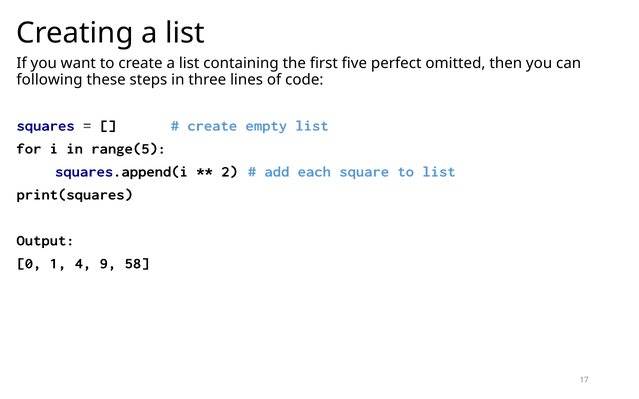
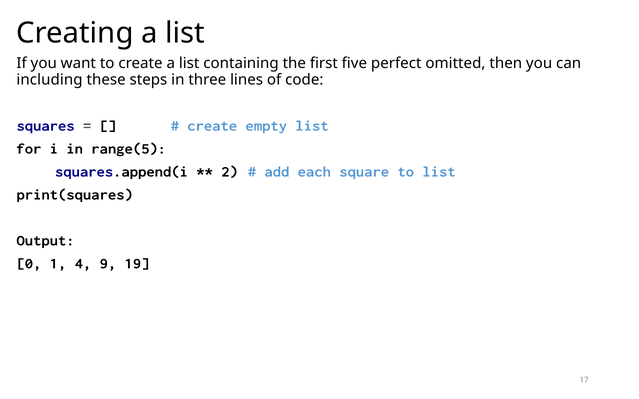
following: following -> including
58: 58 -> 19
